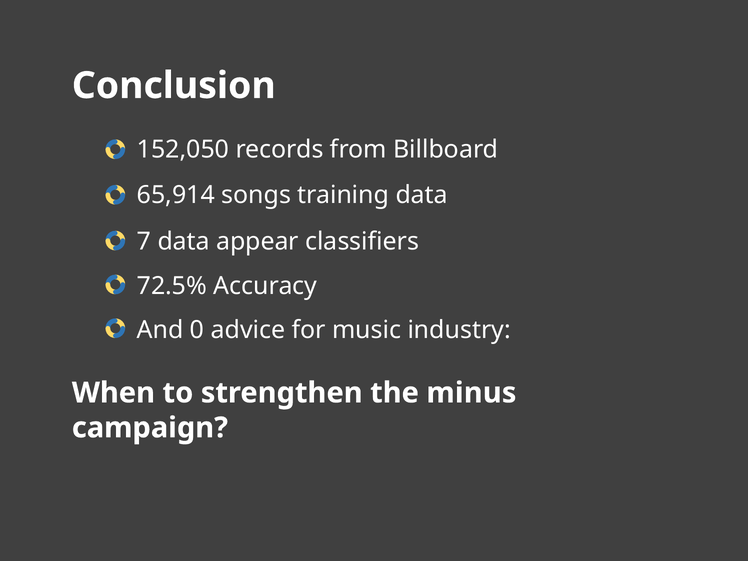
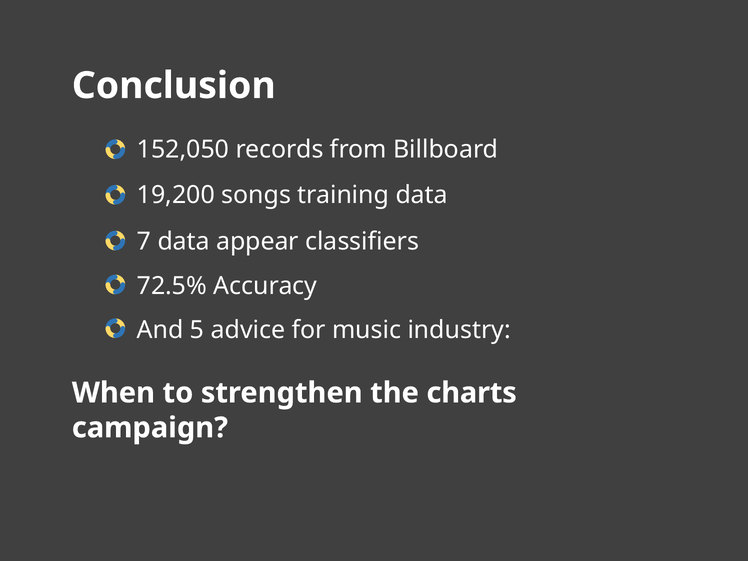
65,914: 65,914 -> 19,200
0: 0 -> 5
minus: minus -> charts
